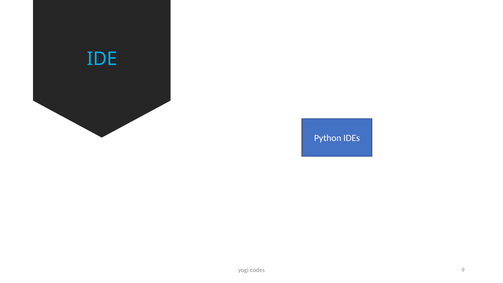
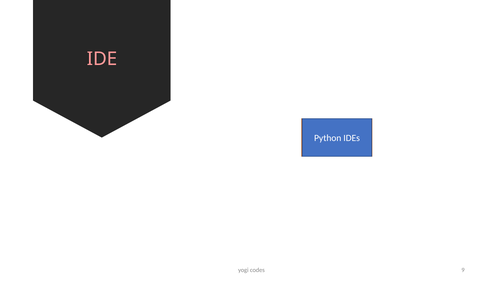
IDE colour: light blue -> pink
